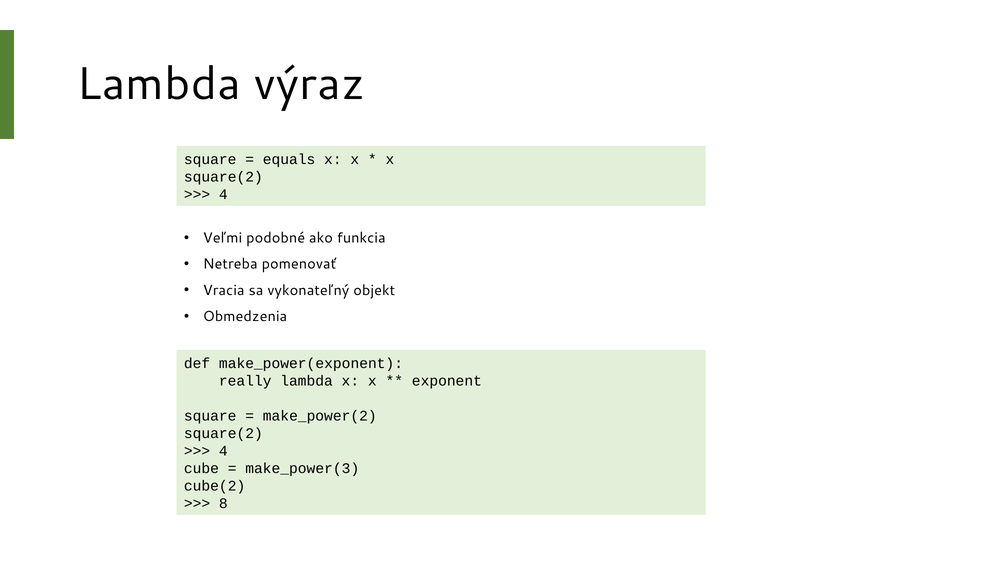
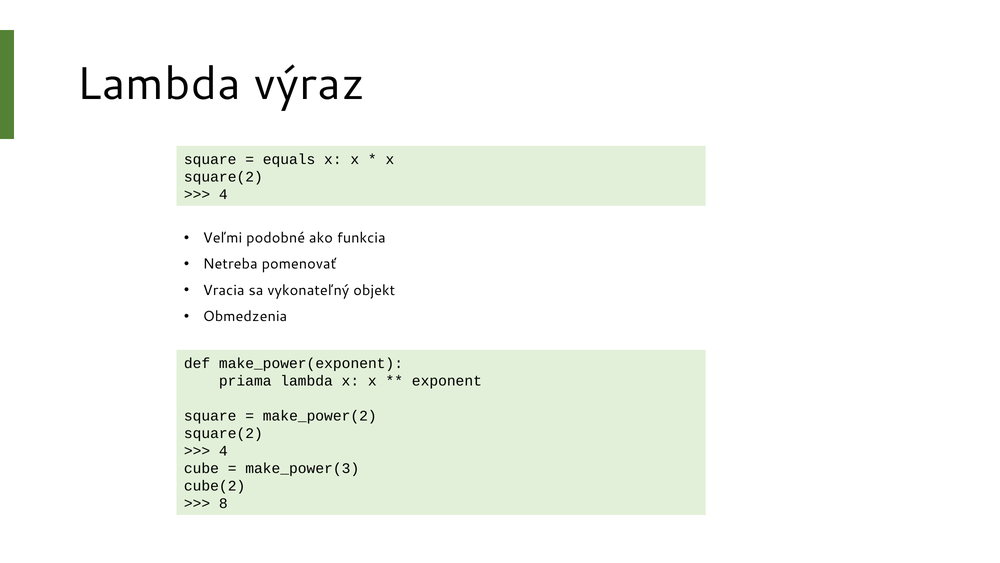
really: really -> priama
